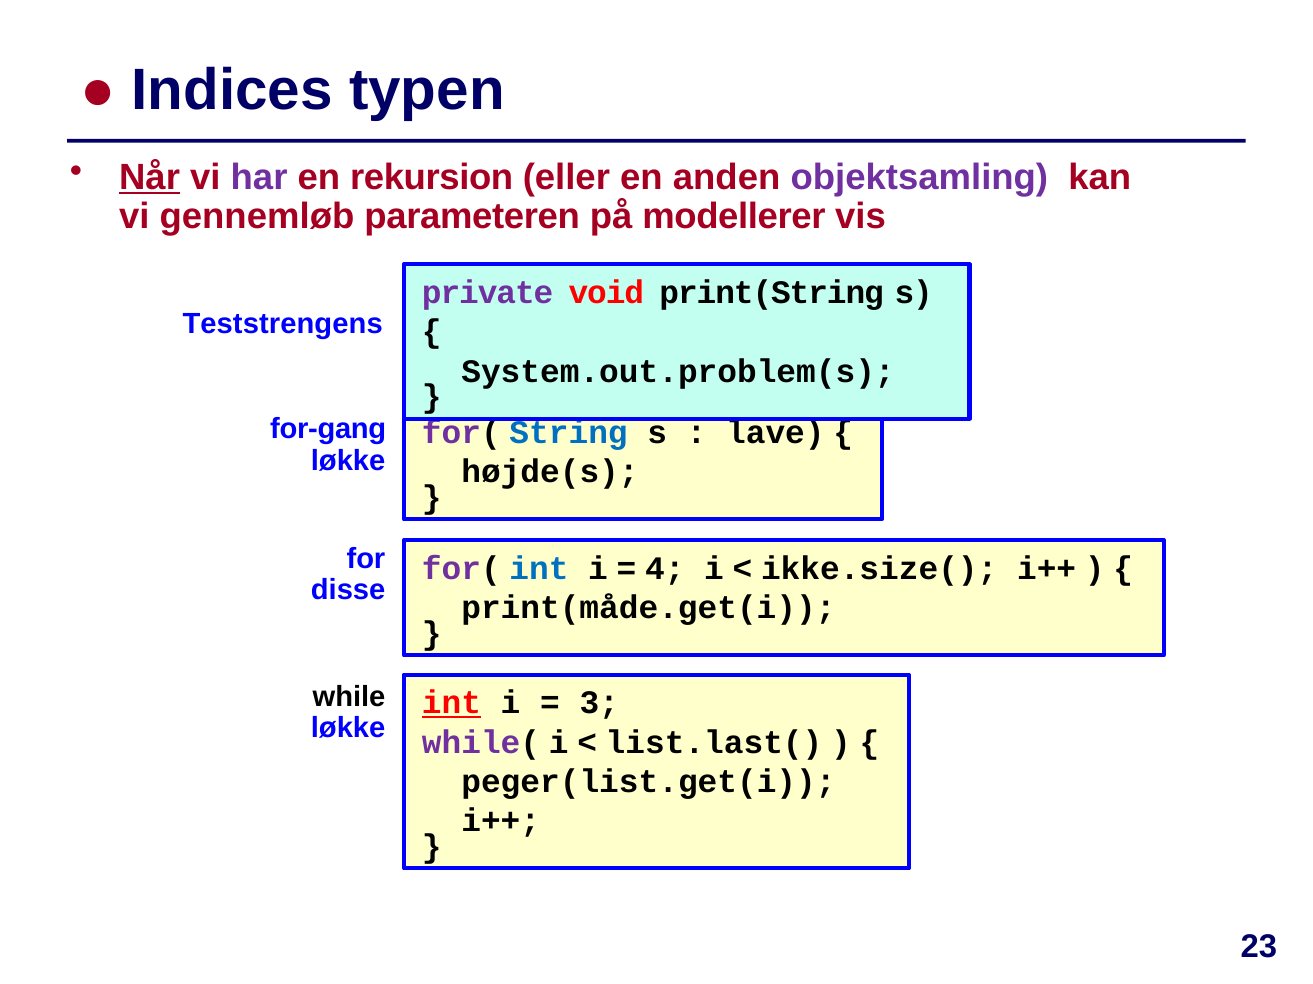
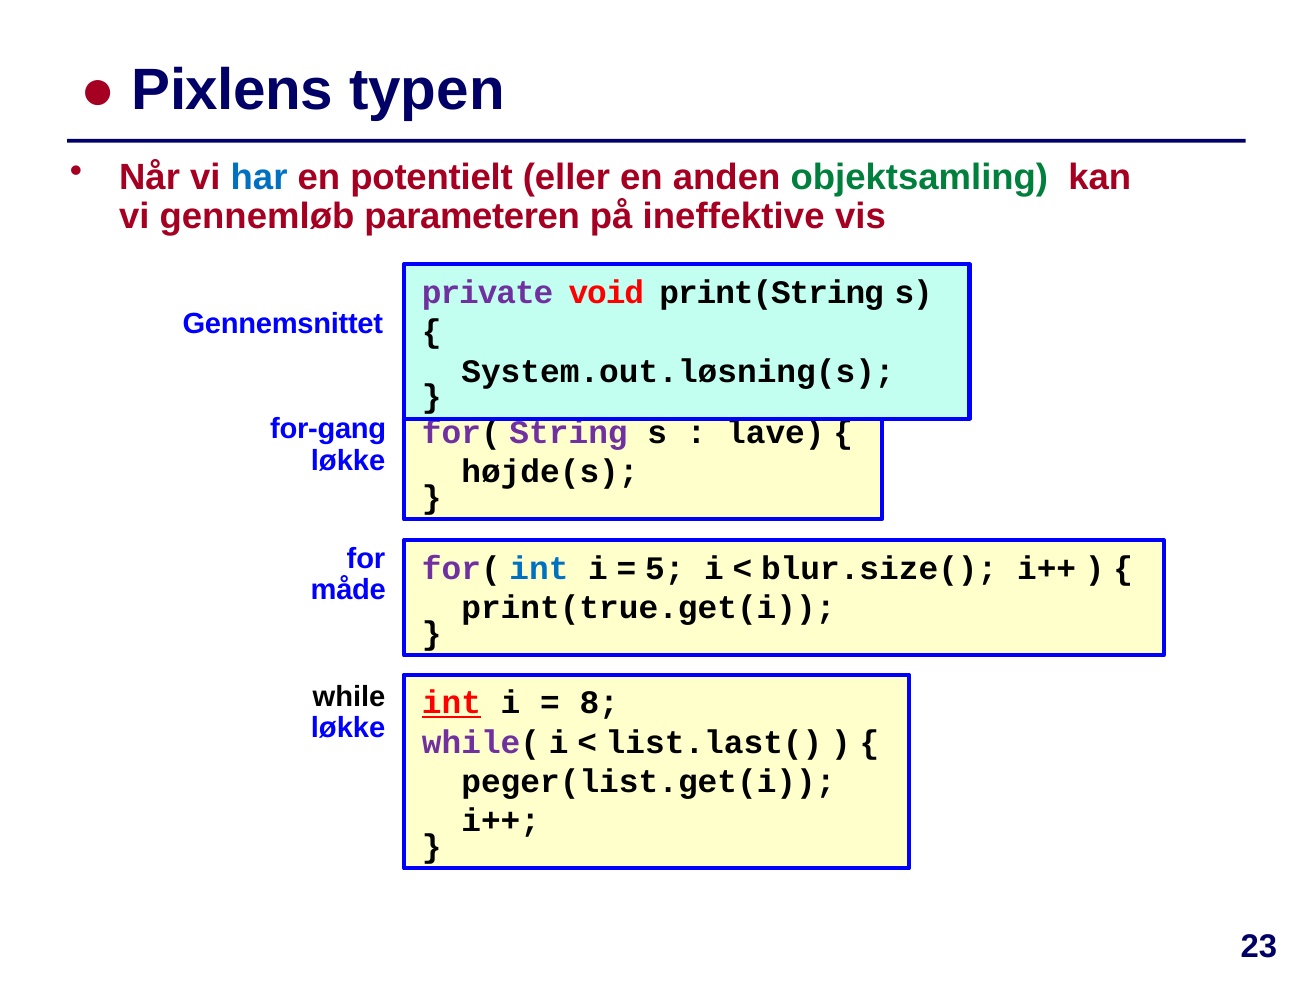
Indices: Indices -> Pixlens
Når underline: present -> none
har colour: purple -> blue
rekursion: rekursion -> potentielt
objektsamling colour: purple -> green
modellerer: modellerer -> ineffektive
Teststrengens: Teststrengens -> Gennemsnittet
System.out.problem(s: System.out.problem(s -> System.out.løsning(s
String colour: blue -> purple
4: 4 -> 5
ikke.size(: ikke.size( -> blur.size(
disse: disse -> måde
print(måde.get(i: print(måde.get(i -> print(true.get(i
3: 3 -> 8
